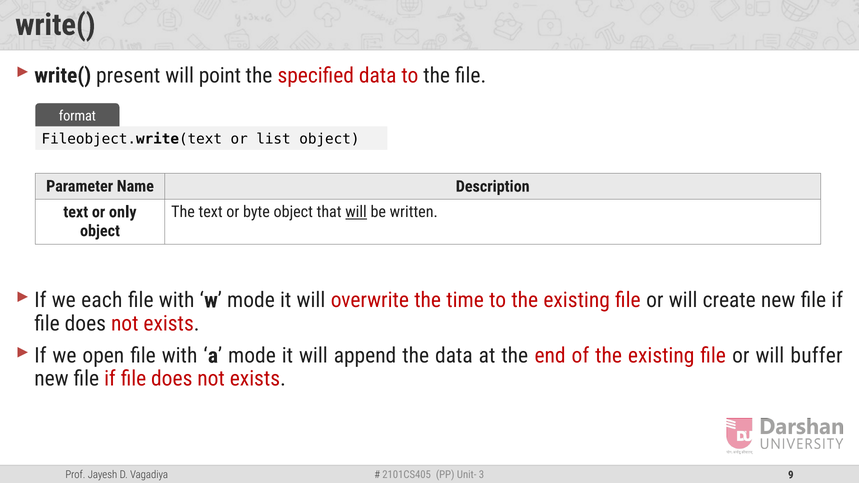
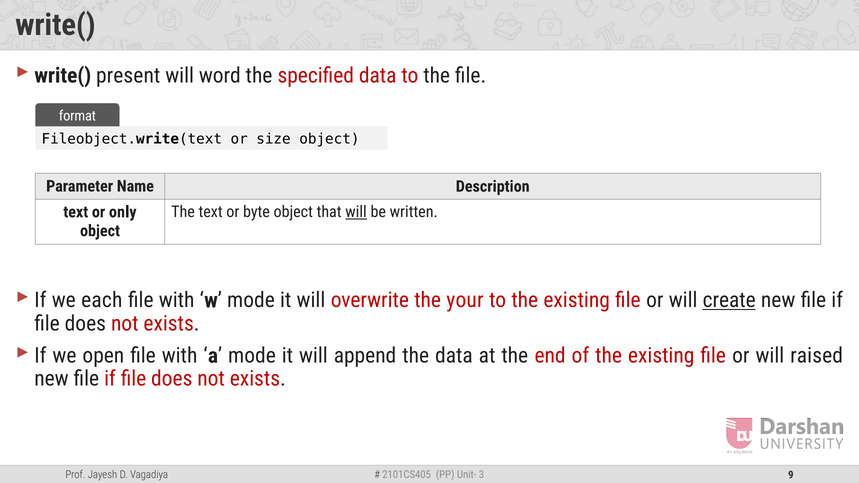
point: point -> word
list: list -> size
time: time -> your
create underline: none -> present
buffer: buffer -> raised
